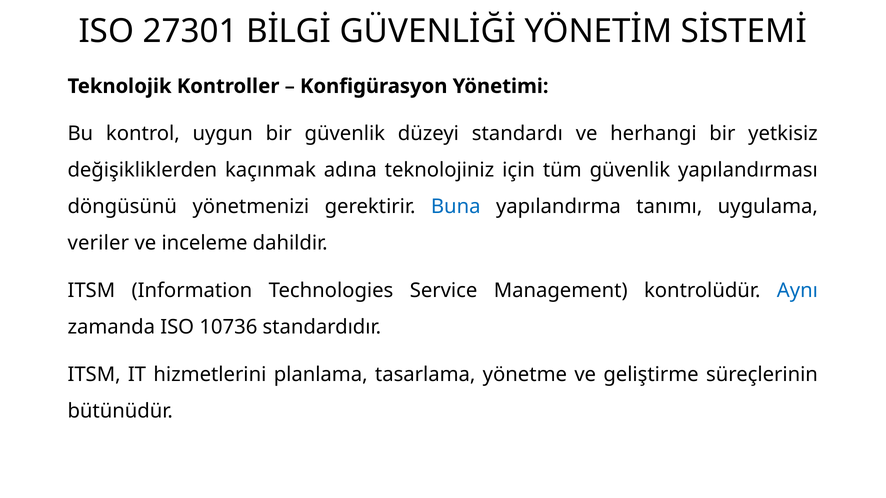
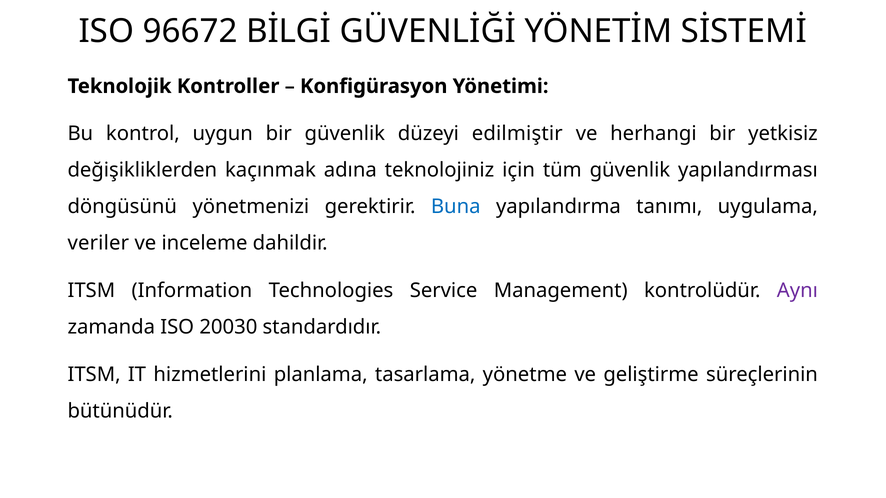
27301: 27301 -> 96672
standardı: standardı -> edilmiştir
Aynı colour: blue -> purple
10736: 10736 -> 20030
